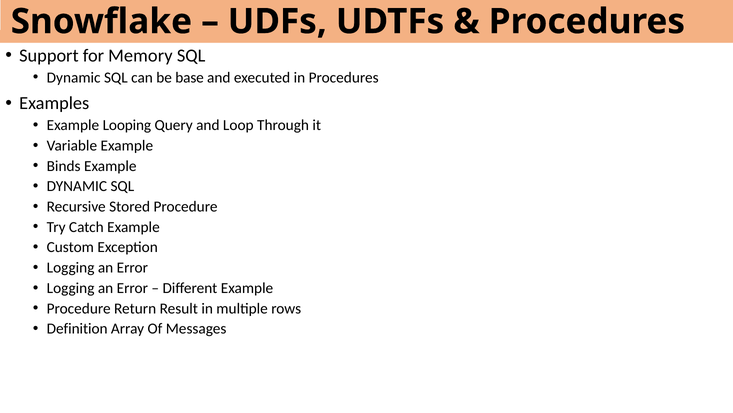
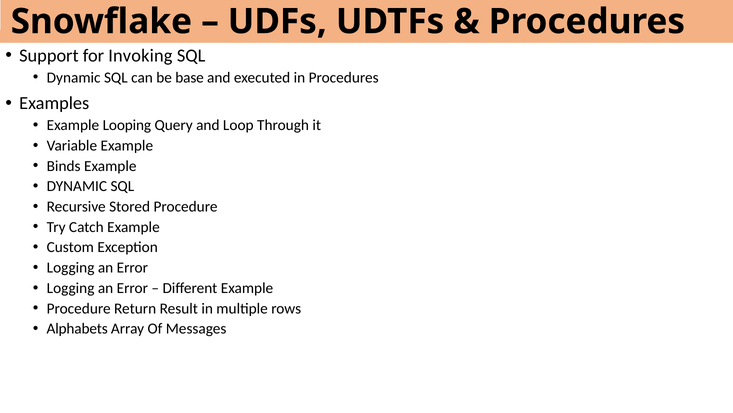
Memory: Memory -> Invoking
Definition: Definition -> Alphabets
